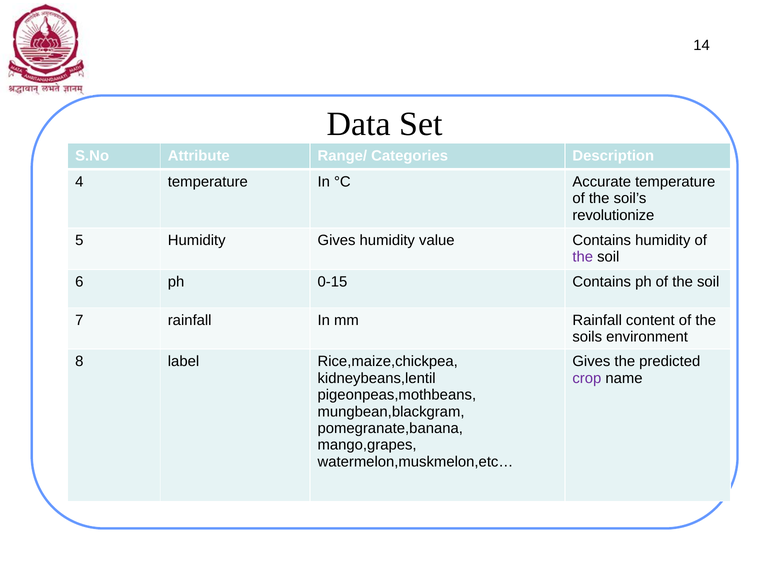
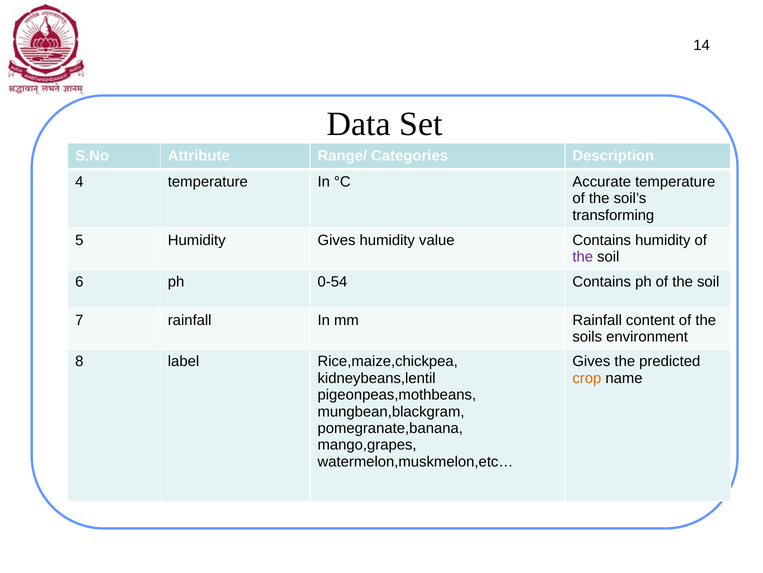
revolutionize: revolutionize -> transforming
0-15: 0-15 -> 0-54
crop colour: purple -> orange
